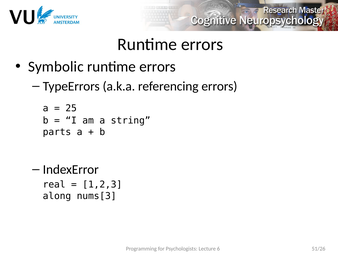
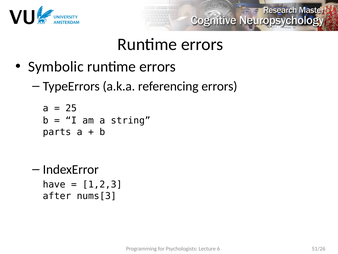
real: real -> have
along: along -> after
